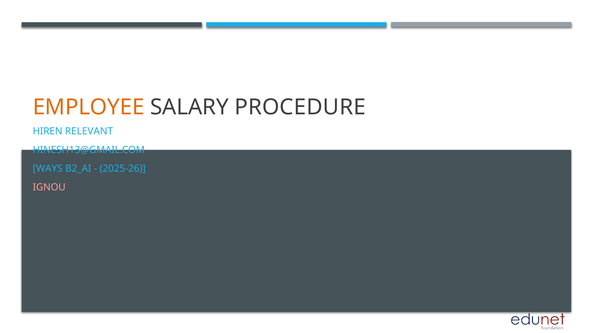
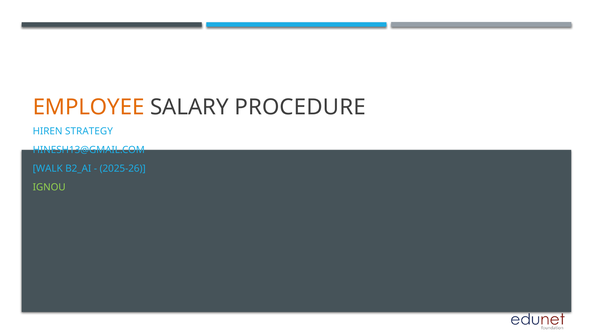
RELEVANT: RELEVANT -> STRATEGY
WAYS: WAYS -> WALK
IGNOU colour: pink -> light green
